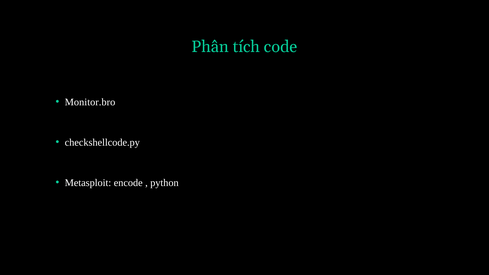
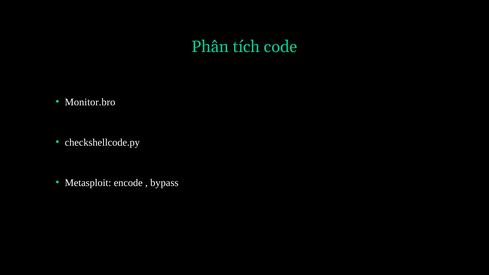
python: python -> bypass
